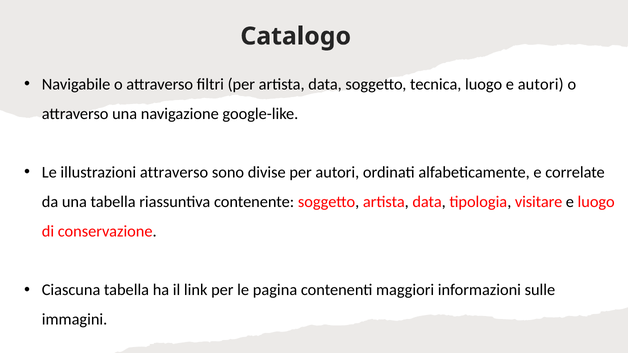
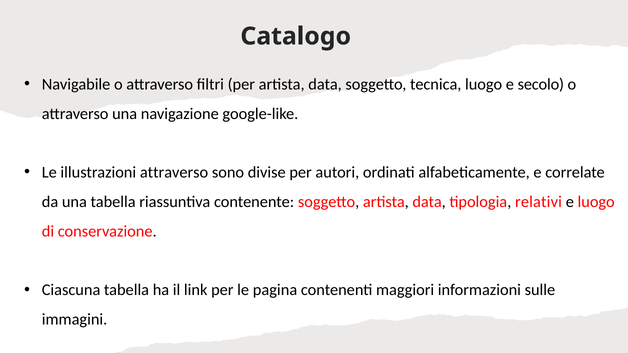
e autori: autori -> secolo
visitare: visitare -> relativi
